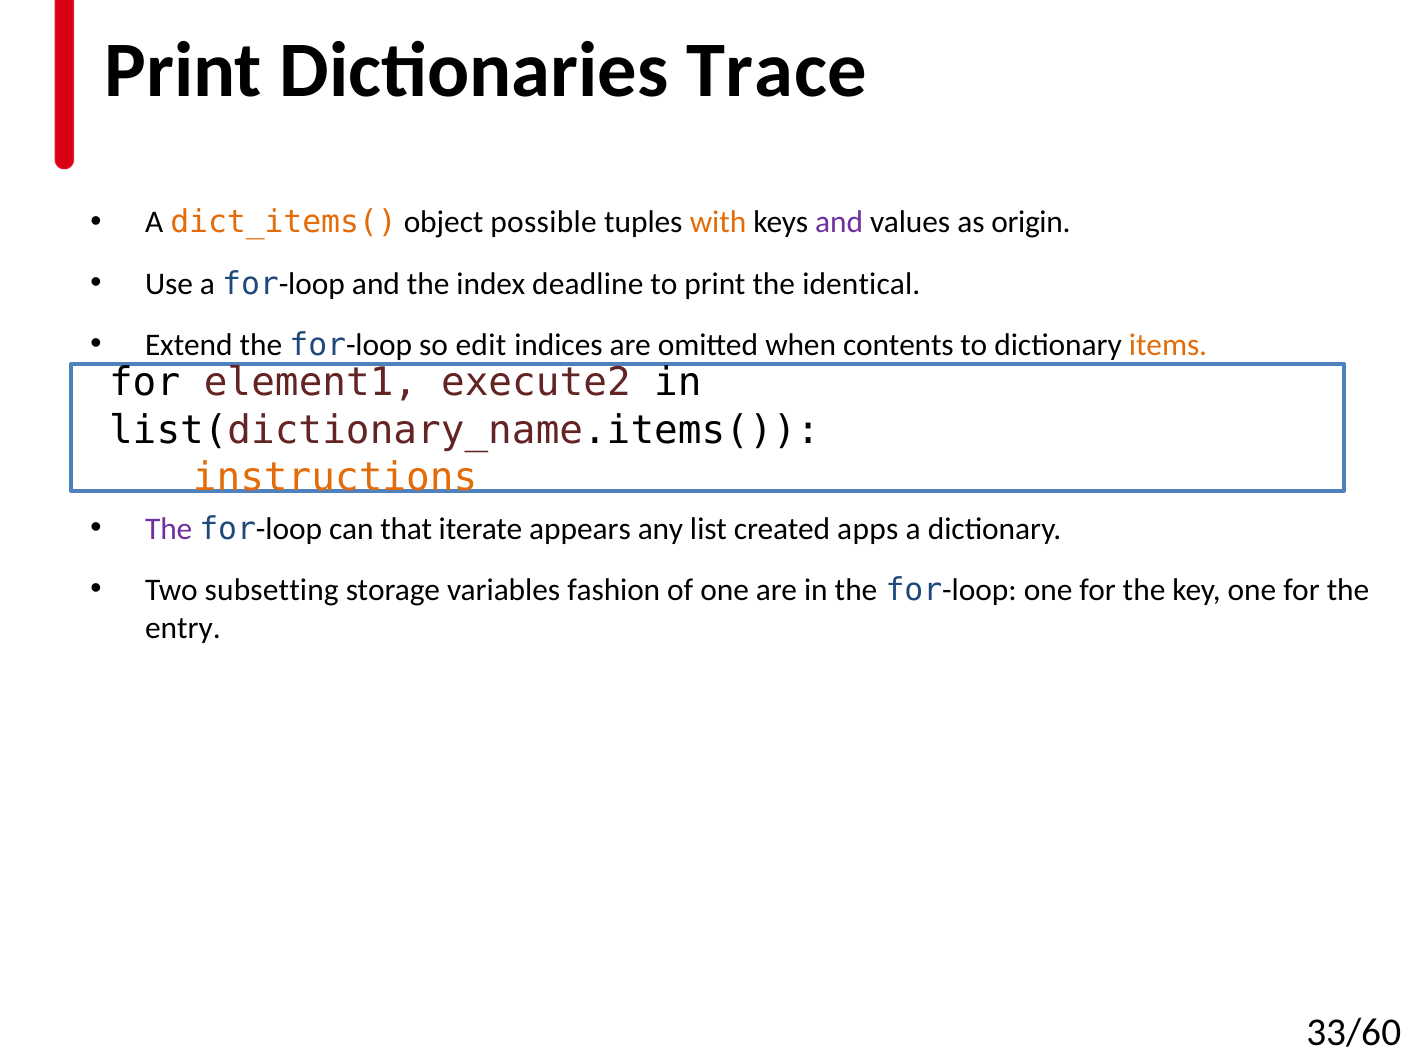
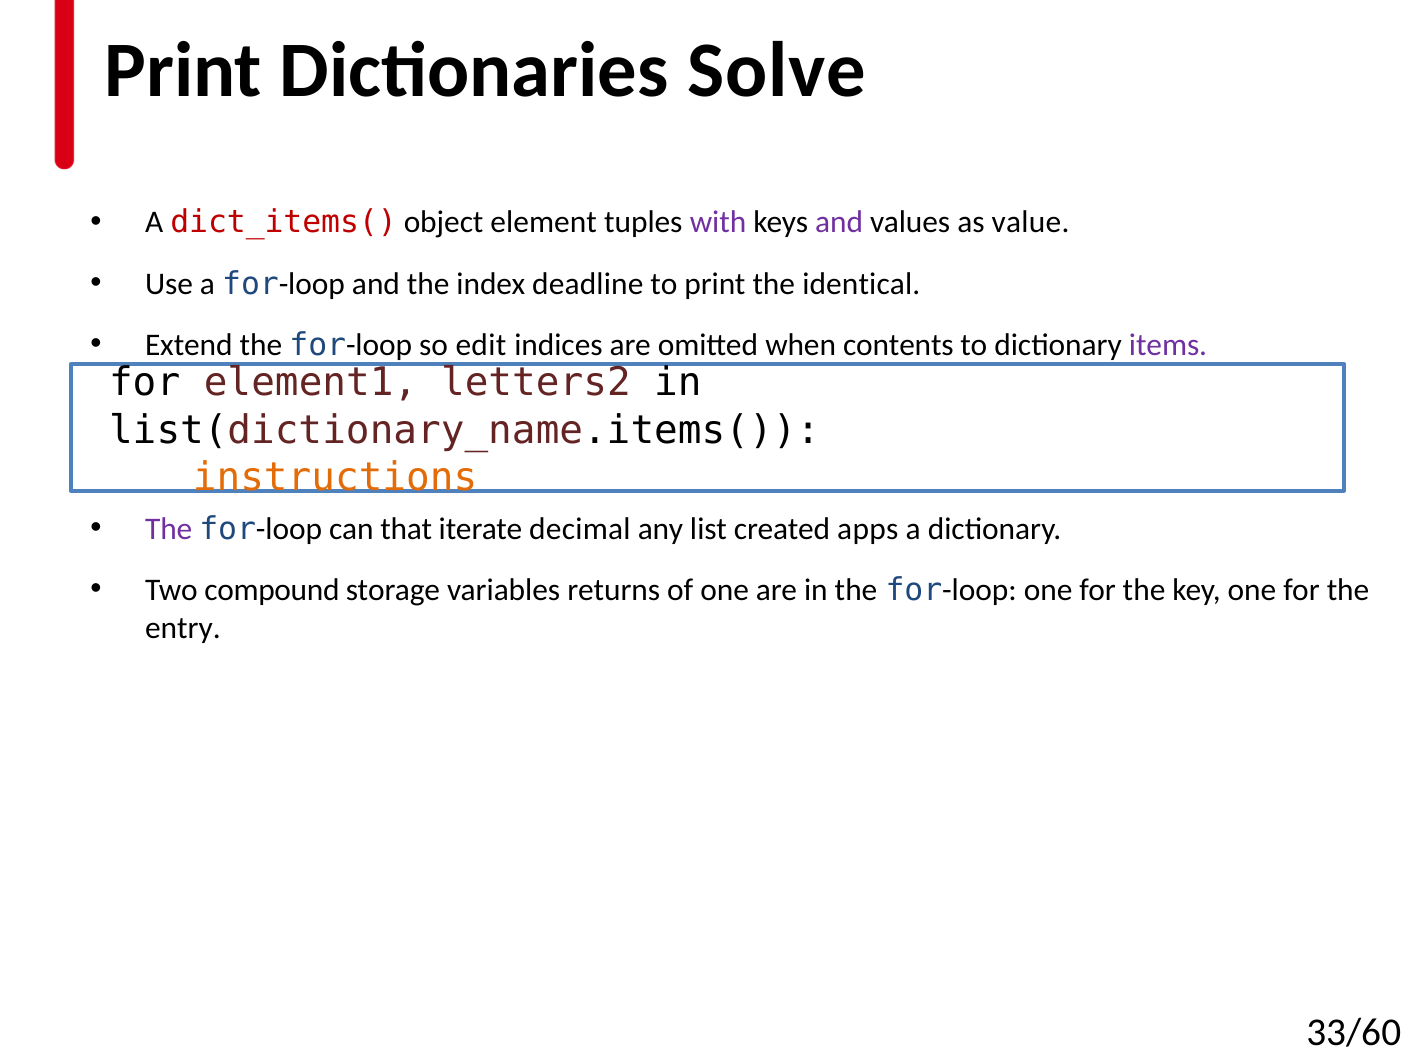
Trace: Trace -> Solve
dict_items( colour: orange -> red
possible: possible -> element
with colour: orange -> purple
origin: origin -> value
items colour: orange -> purple
execute2: execute2 -> letters2
appears: appears -> decimal
subsetting: subsetting -> compound
fashion: fashion -> returns
